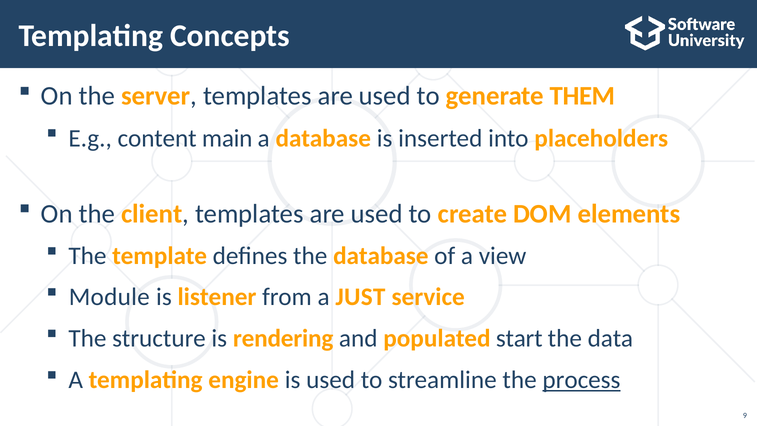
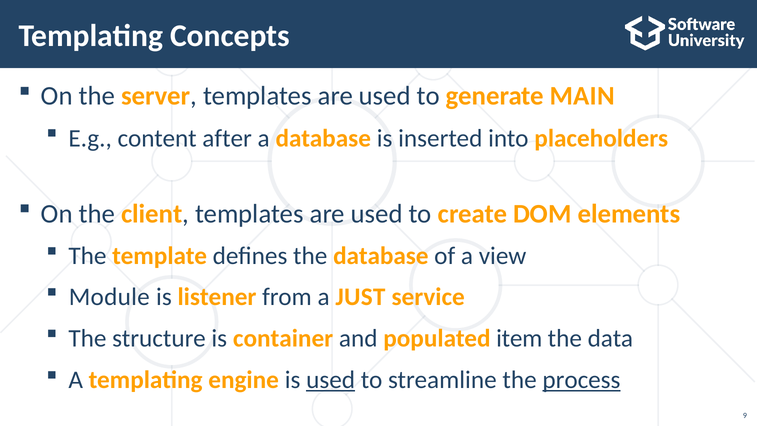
THEM: THEM -> MAIN
main: main -> after
rendering: rendering -> container
start: start -> item
used at (331, 380) underline: none -> present
